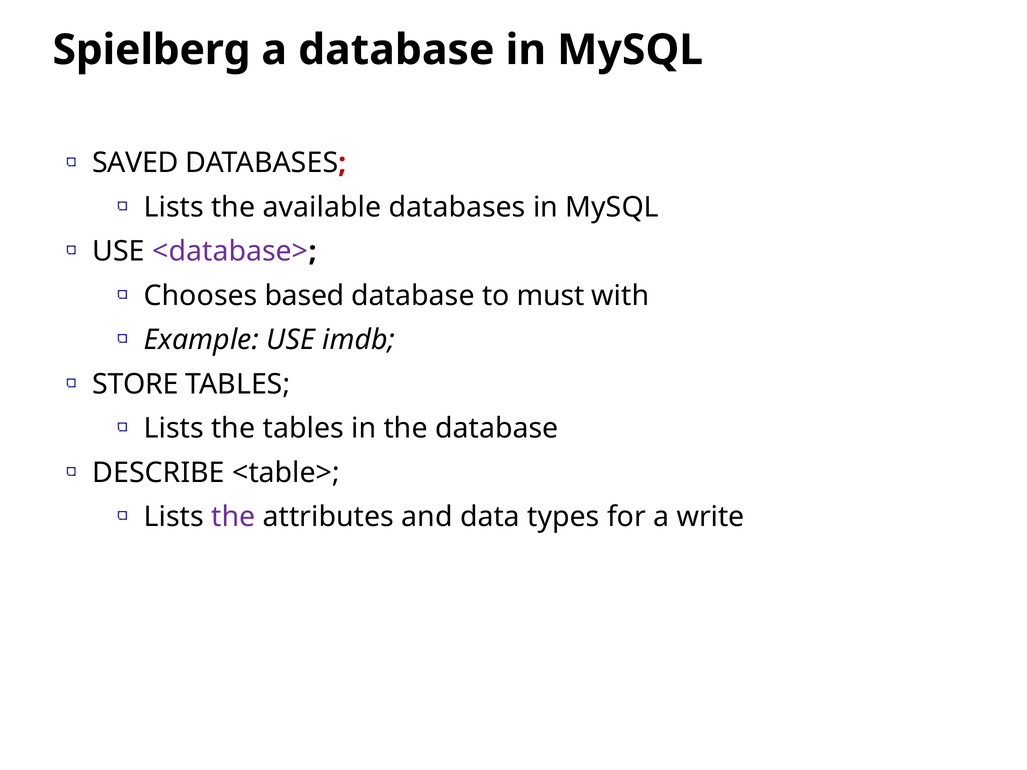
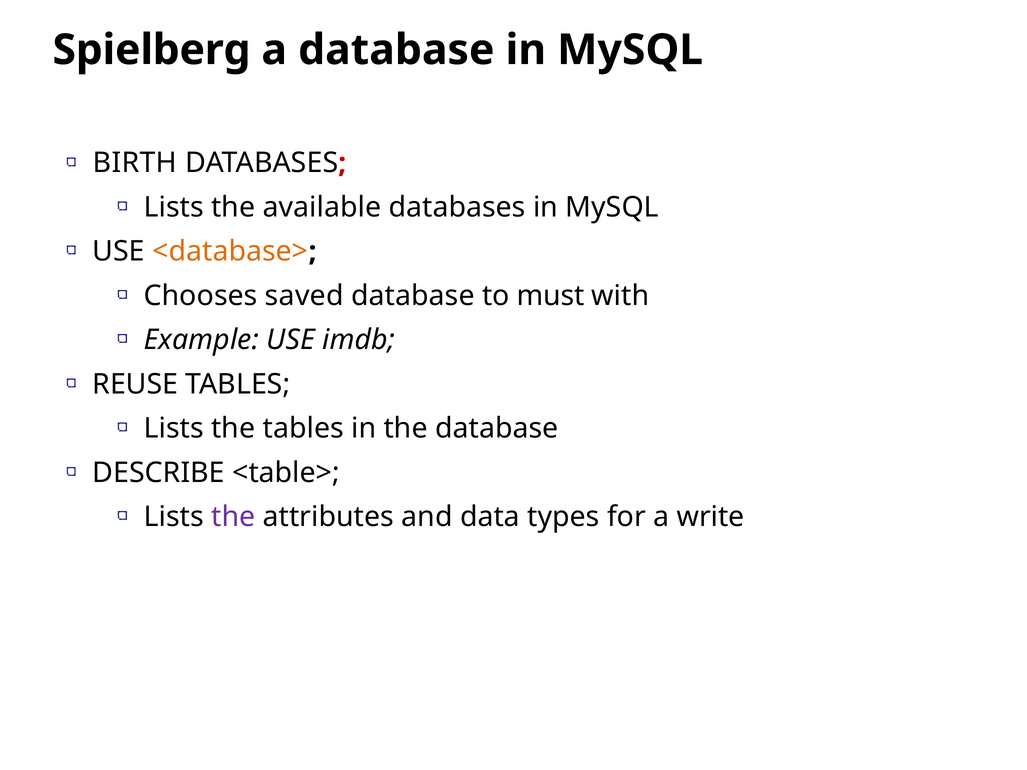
SAVED: SAVED -> BIRTH
<database> colour: purple -> orange
based: based -> saved
STORE: STORE -> REUSE
